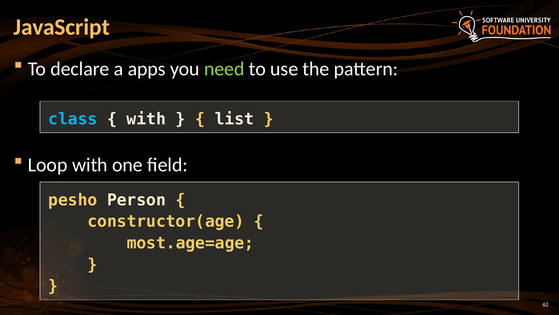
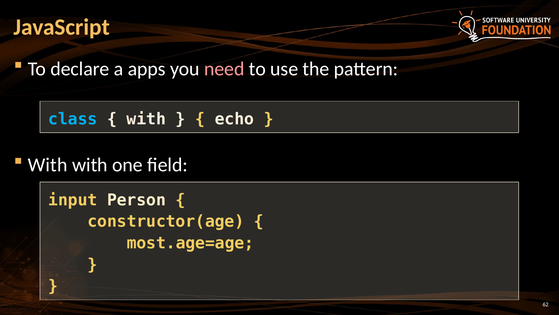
need colour: light green -> pink
list: list -> echo
Loop at (48, 165): Loop -> With
pesho: pesho -> input
